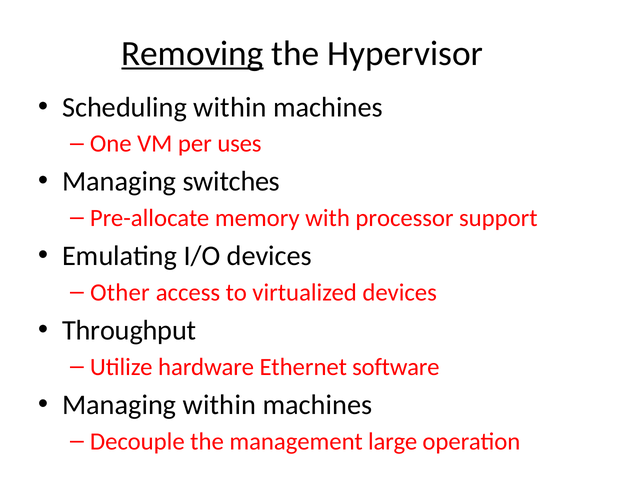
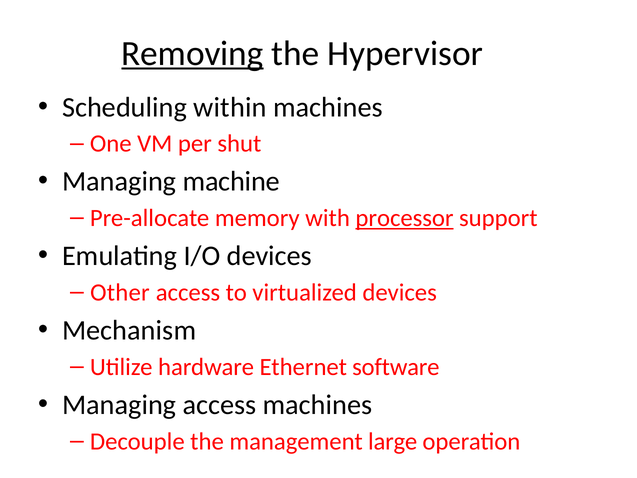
uses: uses -> shut
switches: switches -> machine
processor underline: none -> present
Throughput: Throughput -> Mechanism
Managing within: within -> access
